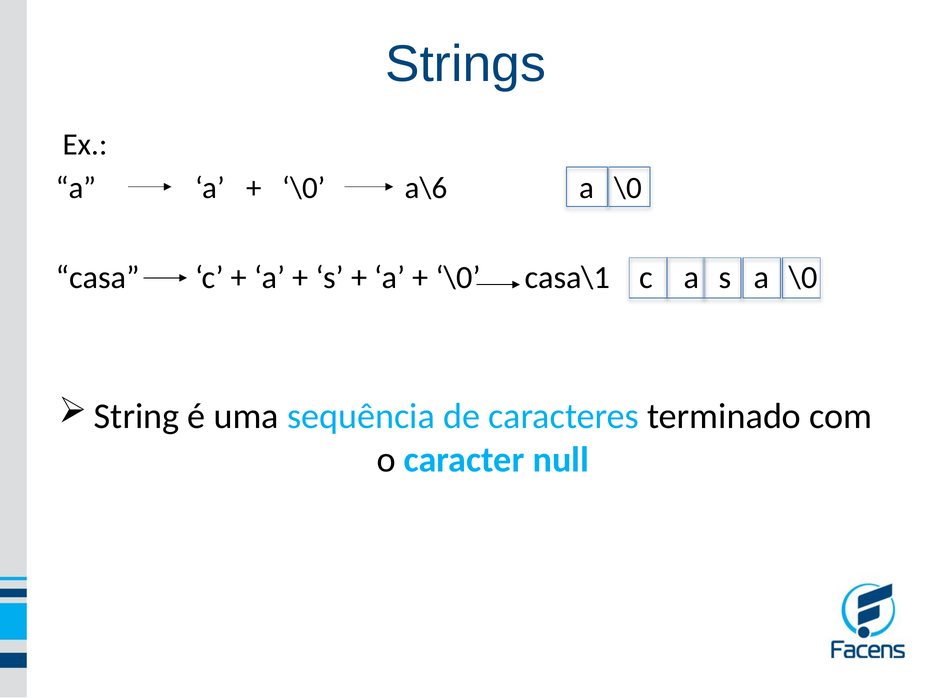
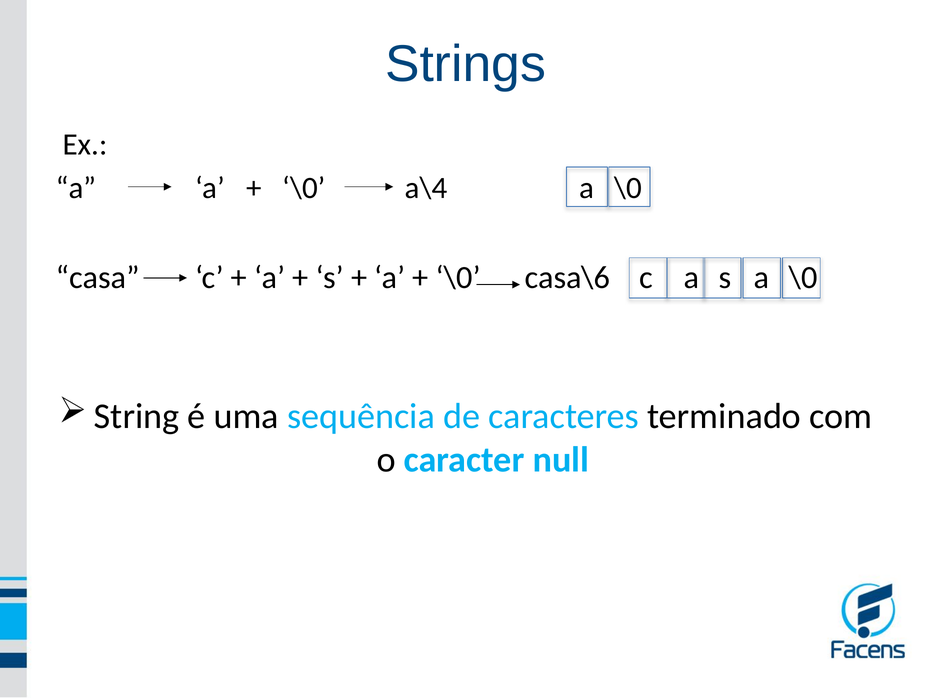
a\6: a\6 -> a\4
casa\1: casa\1 -> casa\6
